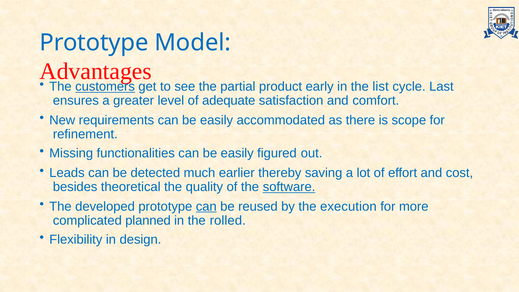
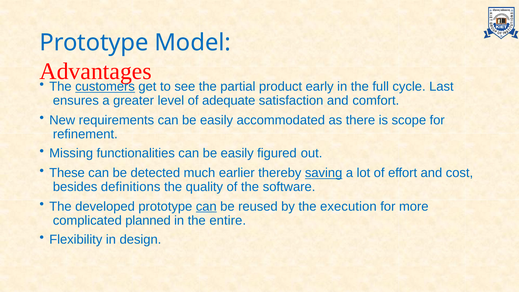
list: list -> full
Leads: Leads -> These
saving underline: none -> present
theoretical: theoretical -> definitions
software underline: present -> none
rolled: rolled -> entire
